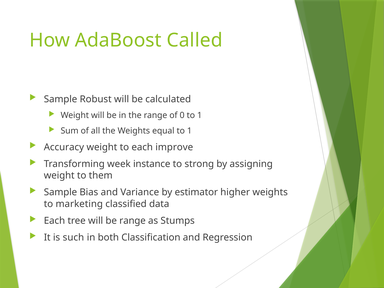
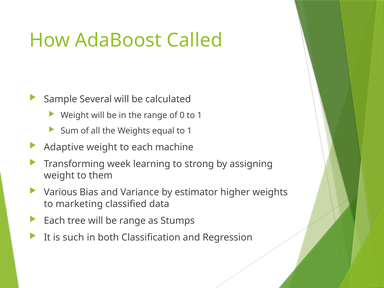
Robust: Robust -> Several
Accuracy: Accuracy -> Adaptive
improve: improve -> machine
instance: instance -> learning
Sample at (60, 192): Sample -> Various
